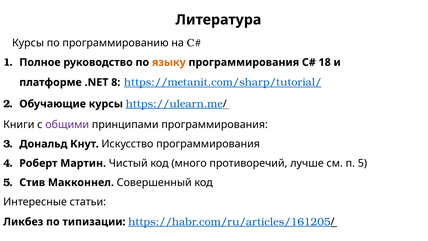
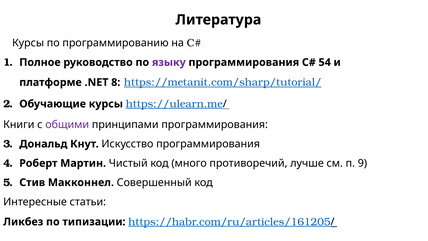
языку colour: orange -> purple
18: 18 -> 54
п 5: 5 -> 9
